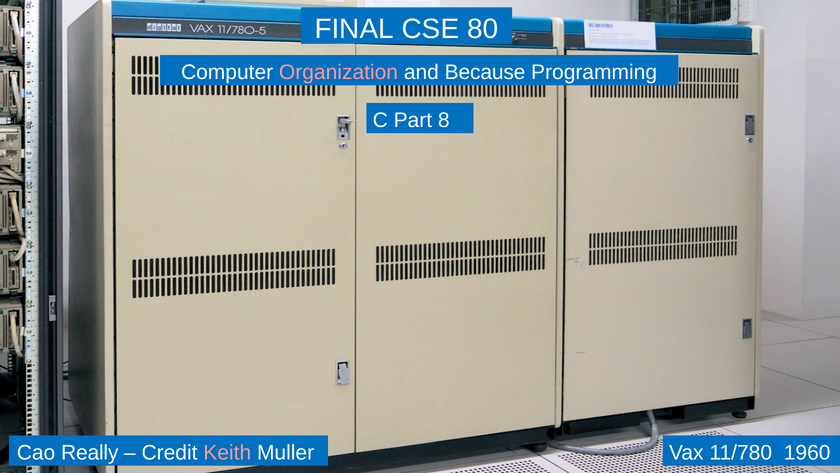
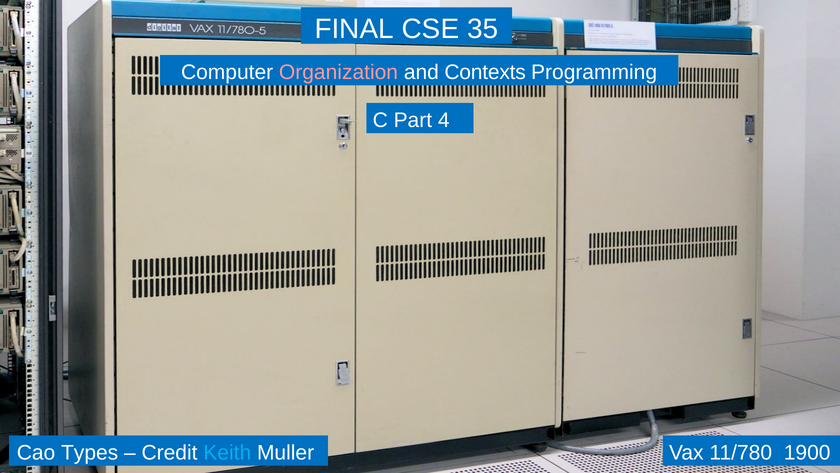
80: 80 -> 35
Because: Because -> Contexts
8: 8 -> 4
Really: Really -> Types
Keith colour: pink -> light blue
1960: 1960 -> 1900
